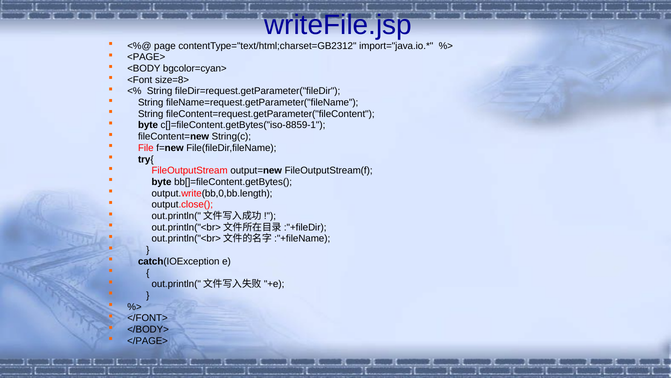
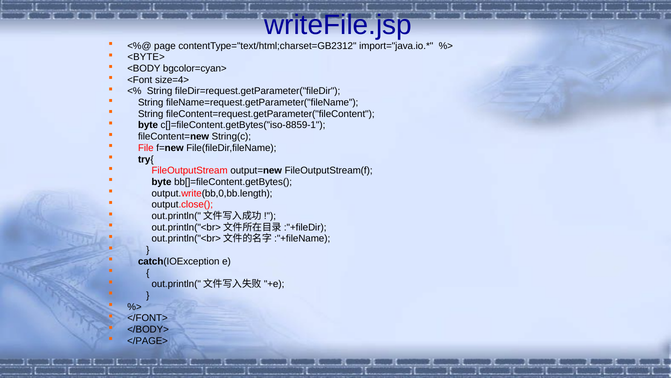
<PAGE>: <PAGE> -> <BYTE>
size=8>: size=8> -> size=4>
